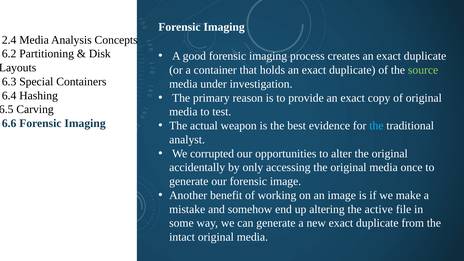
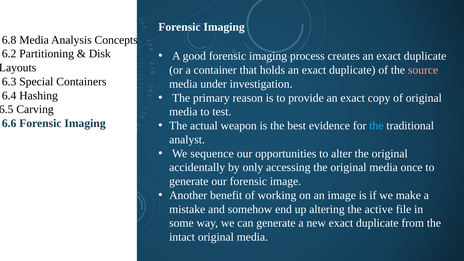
2.4: 2.4 -> 6.8
source colour: light green -> pink
corrupted: corrupted -> sequence
